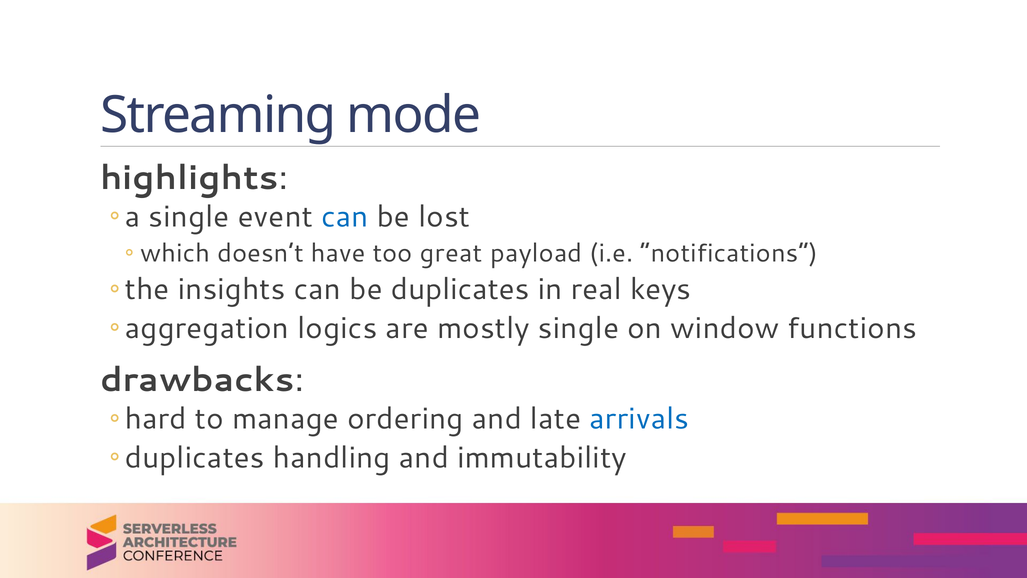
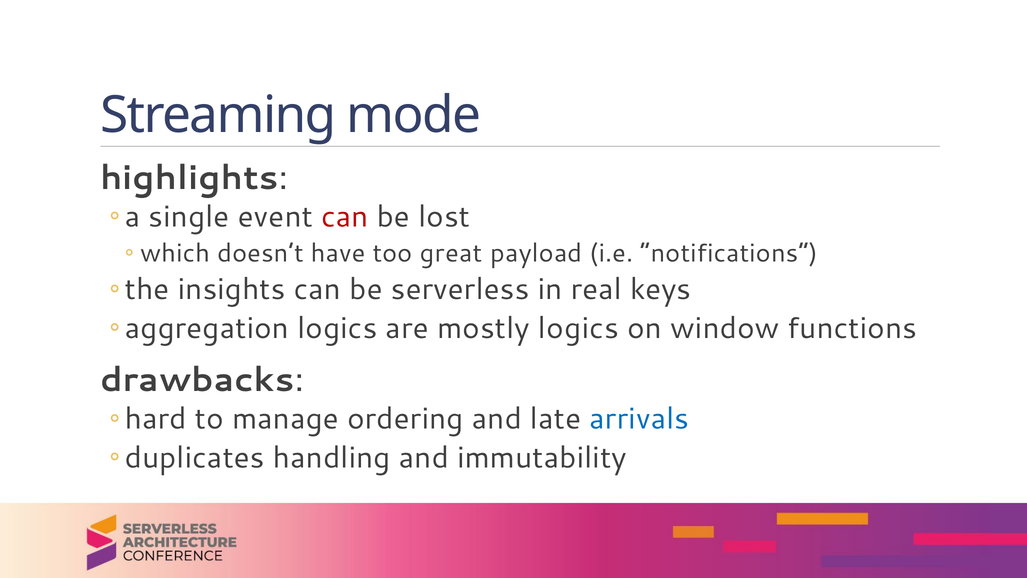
can at (345, 217) colour: blue -> red
duplicates: duplicates -> serverless
mostly single: single -> logics
